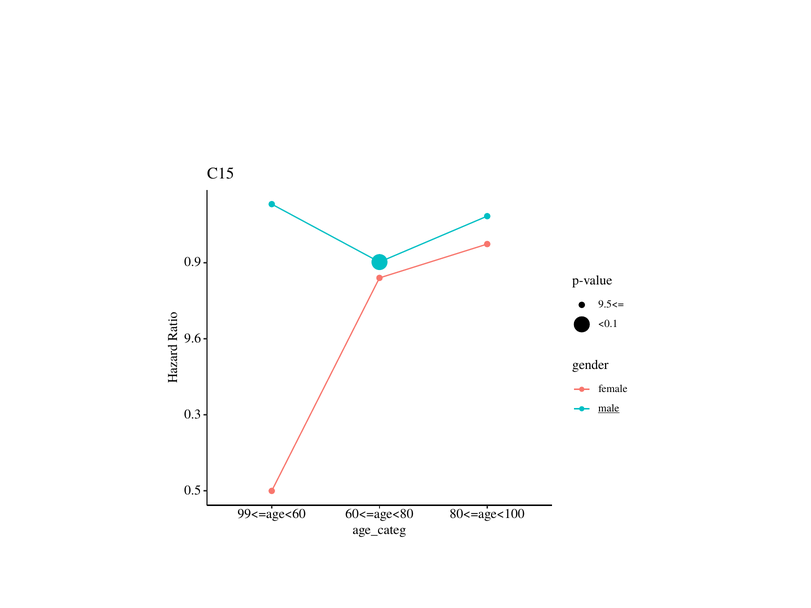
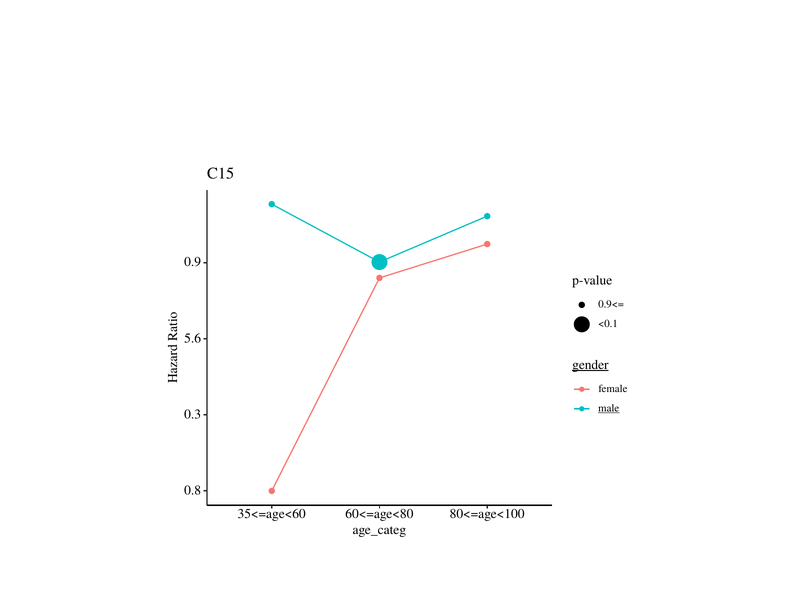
9.5<=: 9.5<= -> 0.9<=
9.6: 9.6 -> 5.6
gender underline: none -> present
0.5: 0.5 -> 0.8
99<=age<60: 99<=age<60 -> 35<=age<60
